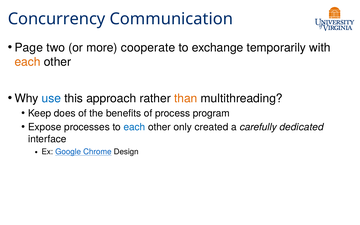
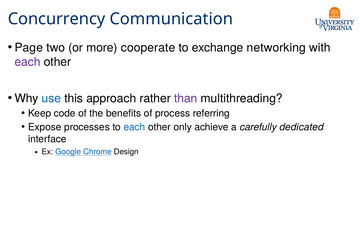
temporarily: temporarily -> networking
each at (28, 62) colour: orange -> purple
than colour: orange -> purple
does: does -> code
program: program -> referring
created: created -> achieve
